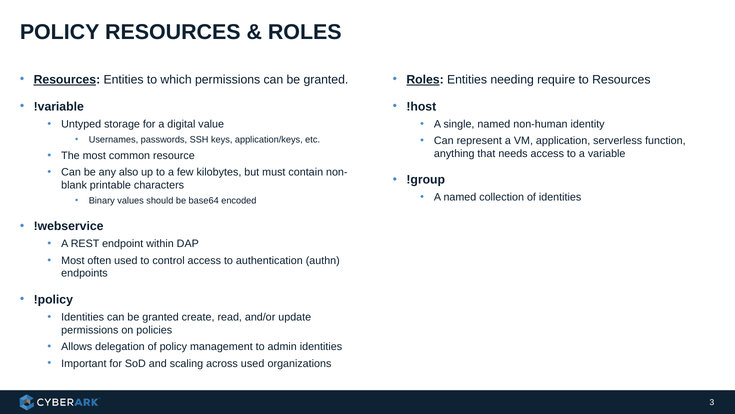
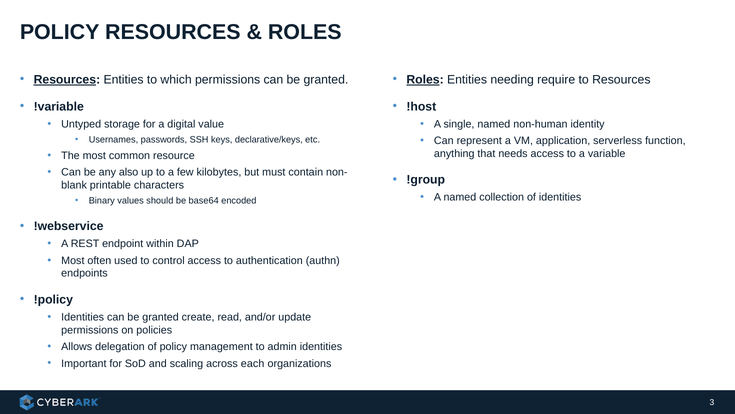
application/keys: application/keys -> declarative/keys
across used: used -> each
